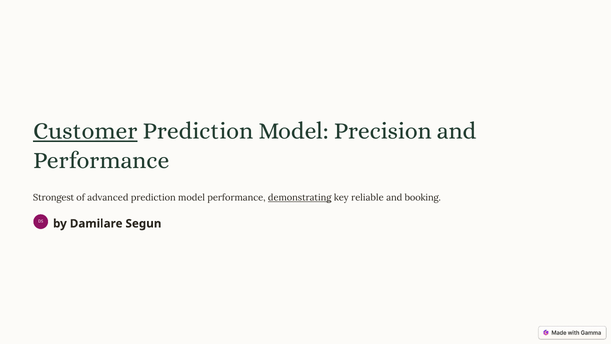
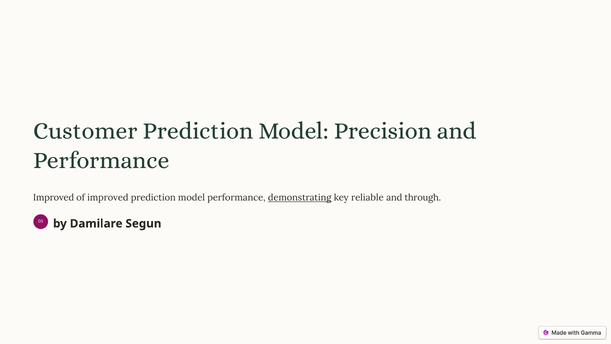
Customer underline: present -> none
Strongest at (54, 198): Strongest -> Improved
of advanced: advanced -> improved
booking: booking -> through
